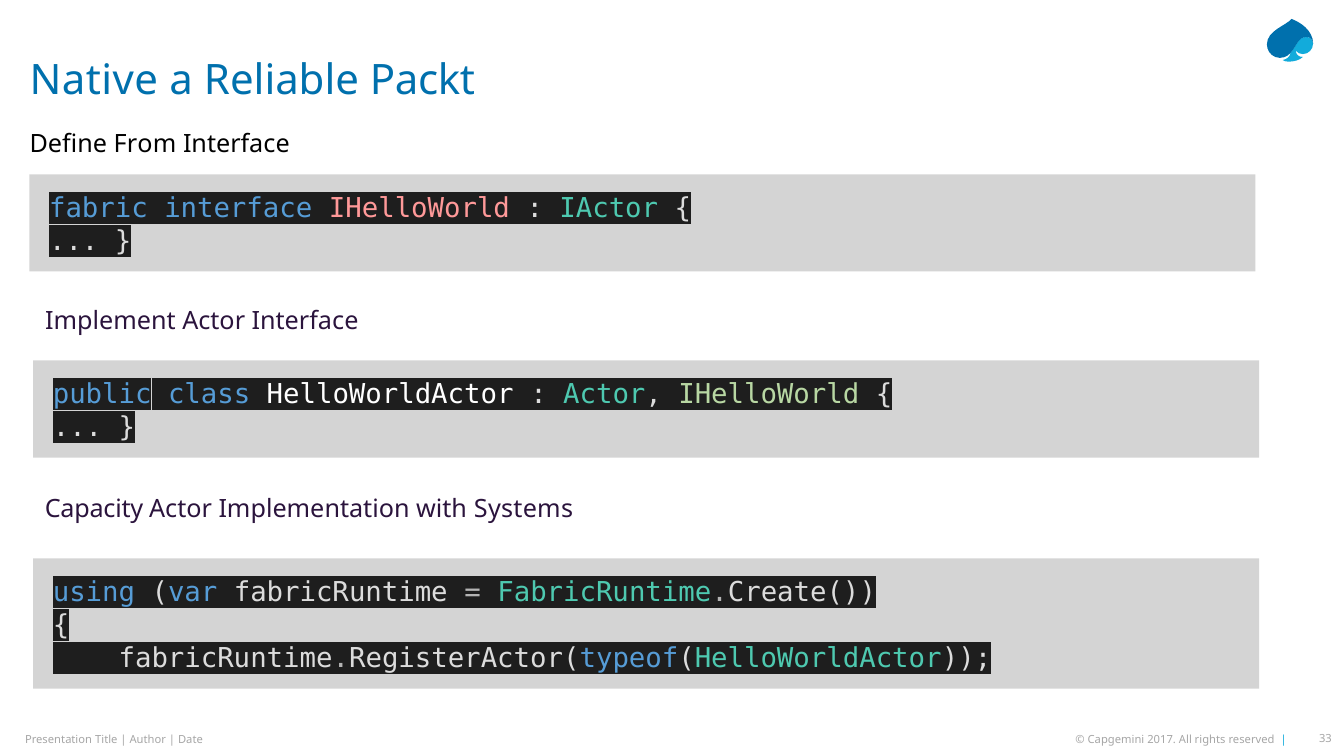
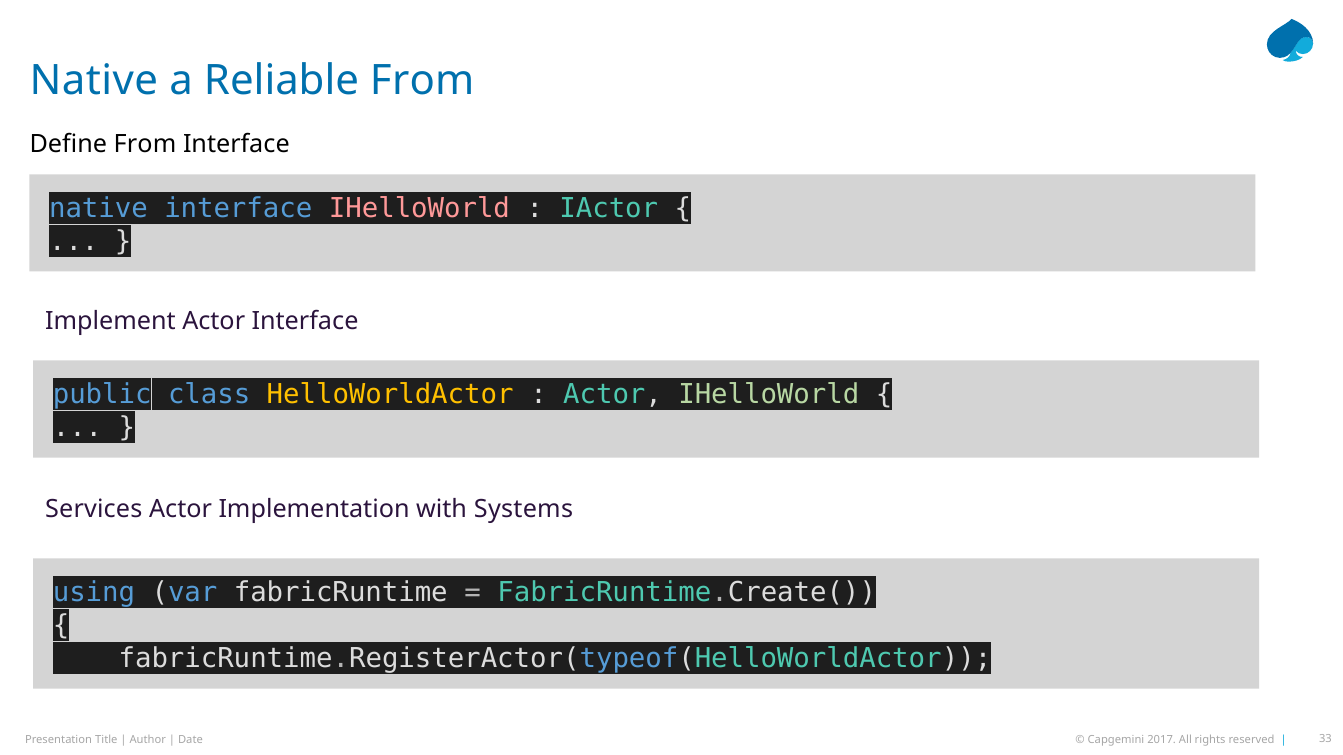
Reliable Packt: Packt -> From
fabric at (98, 209): fabric -> native
HelloWorldActor colour: white -> yellow
Capacity: Capacity -> Services
